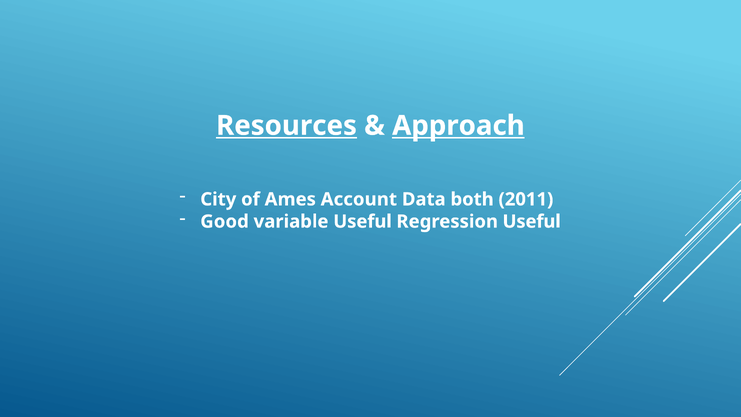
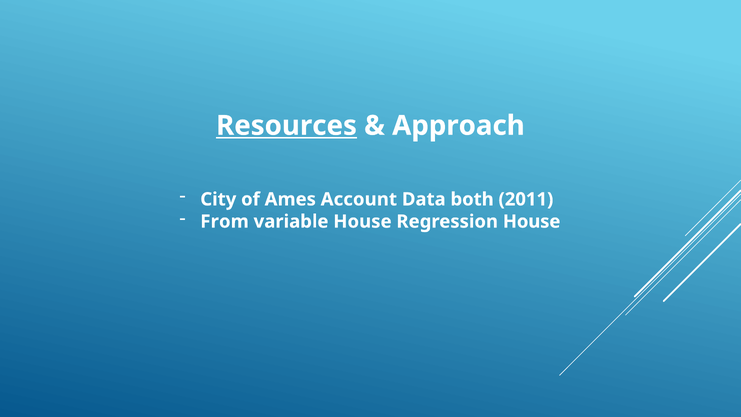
Approach underline: present -> none
Good: Good -> From
variable Useful: Useful -> House
Regression Useful: Useful -> House
